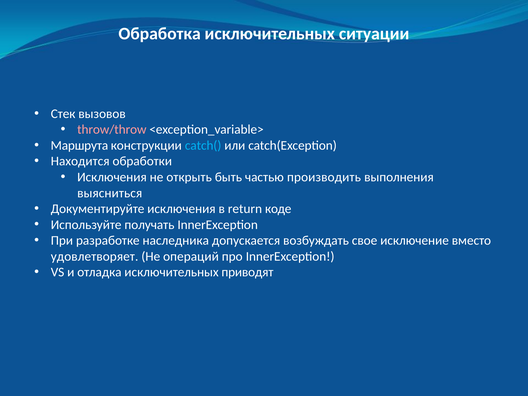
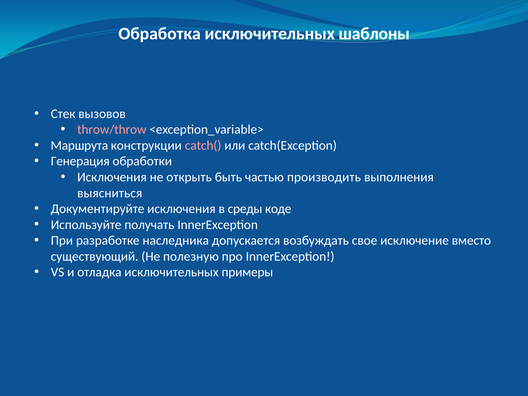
ситуации: ситуации -> шаблоны
catch( colour: light blue -> pink
Находится: Находится -> Генерация
return: return -> среды
удовлетворяет: удовлетворяет -> существующий
операций: операций -> полезную
приводят: приводят -> примеры
